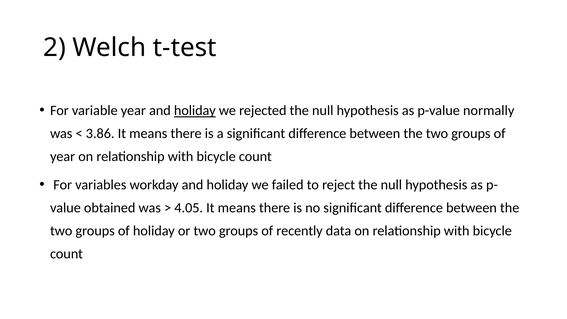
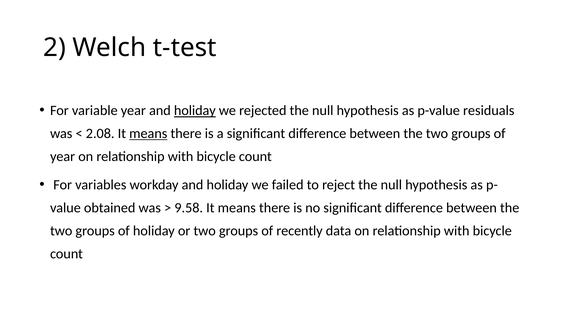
normally: normally -> residuals
3.86: 3.86 -> 2.08
means at (148, 134) underline: none -> present
4.05: 4.05 -> 9.58
